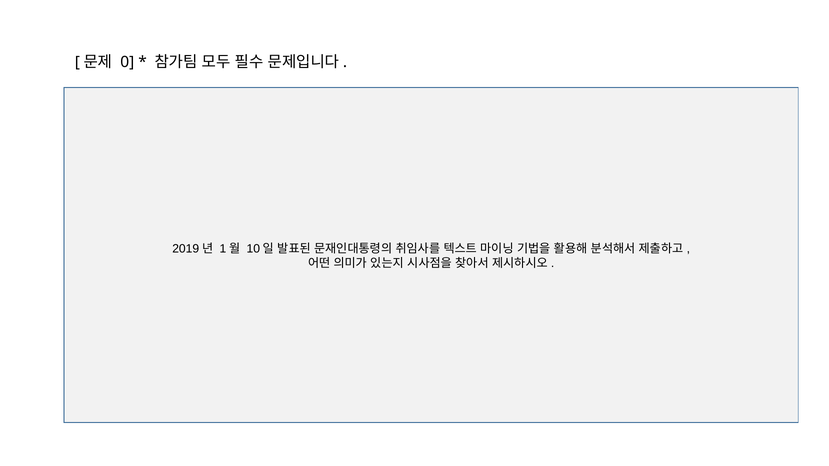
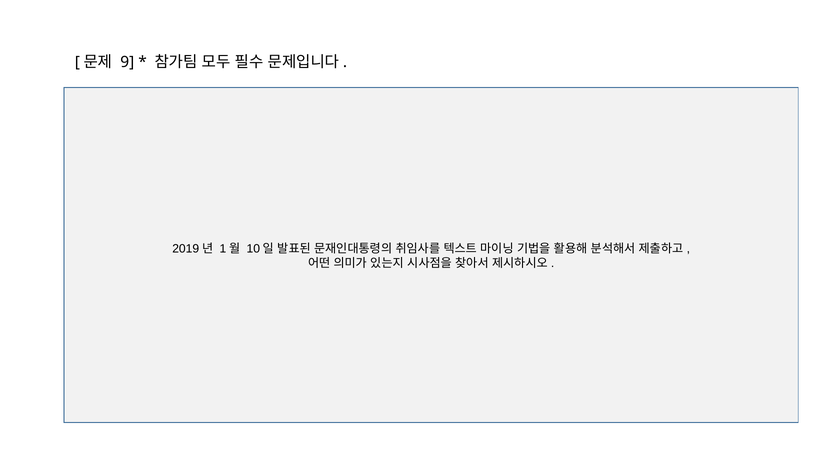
0: 0 -> 9
